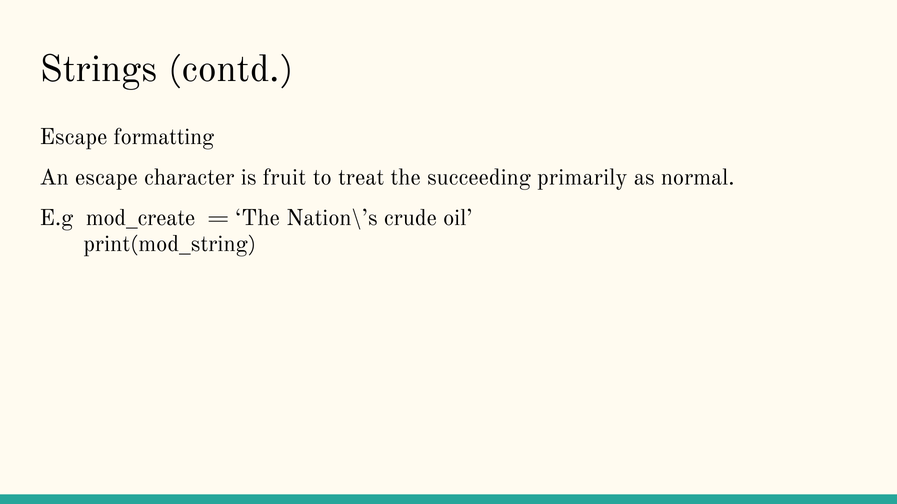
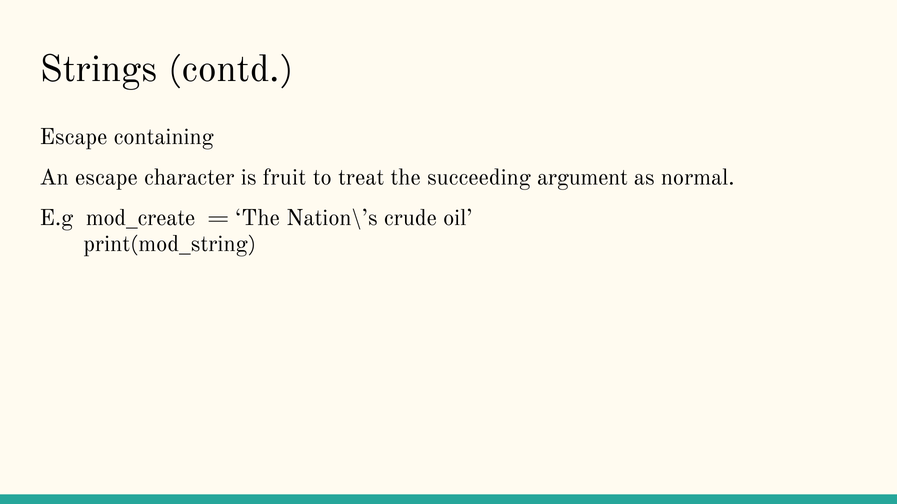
formatting: formatting -> containing
primarily: primarily -> argument
